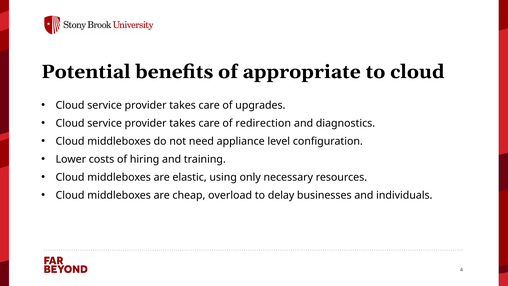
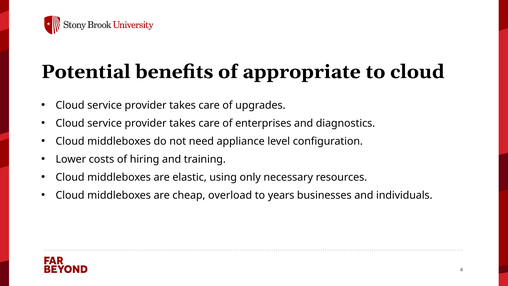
redirection: redirection -> enterprises
delay: delay -> years
